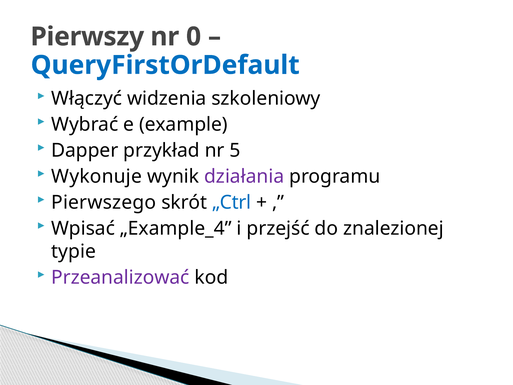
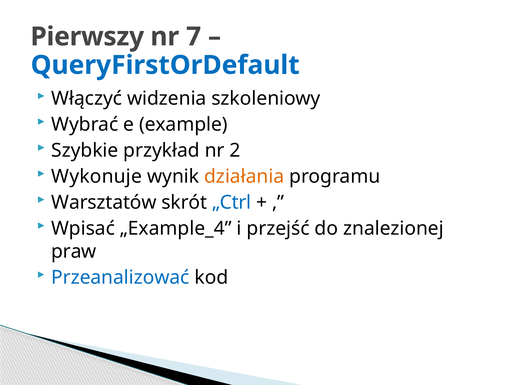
0: 0 -> 7
Dapper: Dapper -> Szybkie
5: 5 -> 2
działania colour: purple -> orange
Pierwszego: Pierwszego -> Warsztatów
typie: typie -> praw
Przeanalizować colour: purple -> blue
